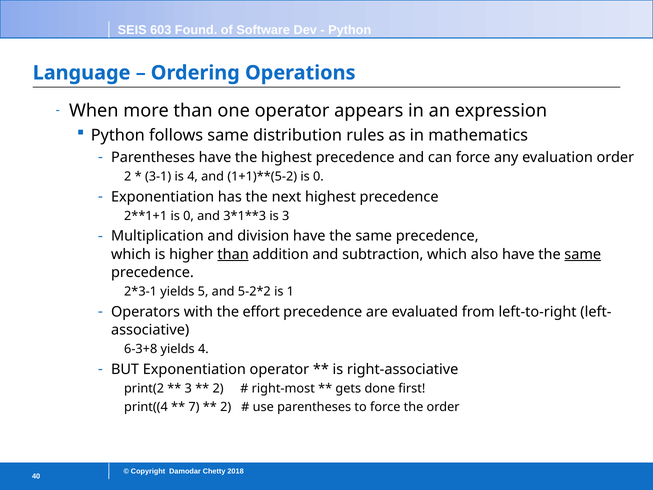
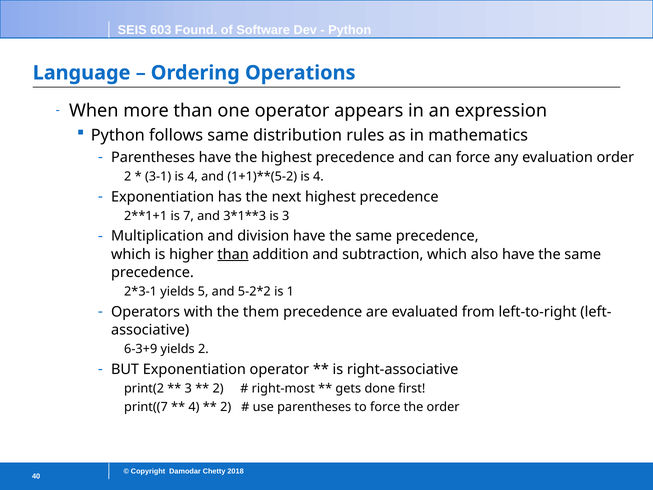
0 at (318, 177): 0 -> 4
0 at (188, 216): 0 -> 7
same at (583, 254) underline: present -> none
effort: effort -> them
6-3+8: 6-3+8 -> 6-3+9
yields 4: 4 -> 2
print((4: print((4 -> print((7
7 at (194, 407): 7 -> 4
